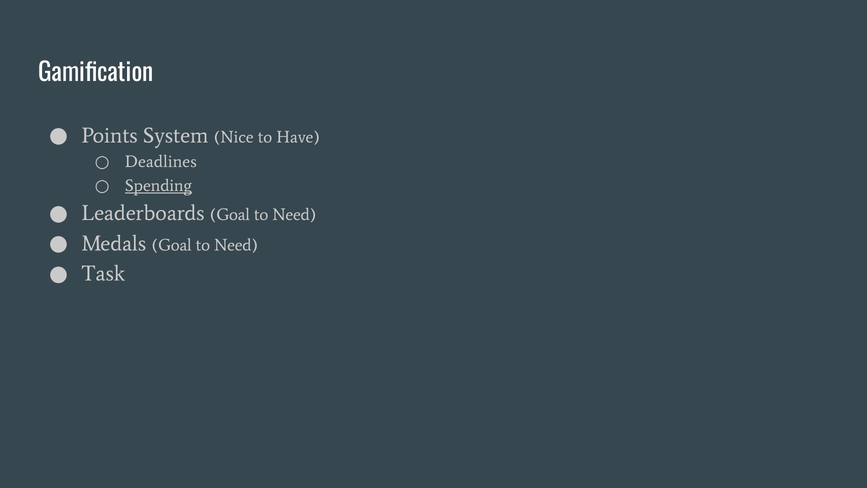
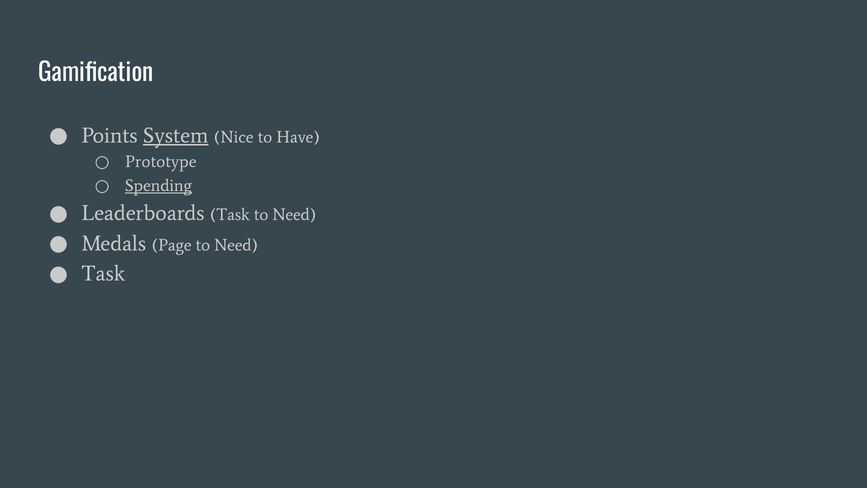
System underline: none -> present
Deadlines: Deadlines -> Prototype
Leaderboards Goal: Goal -> Task
Medals Goal: Goal -> Page
